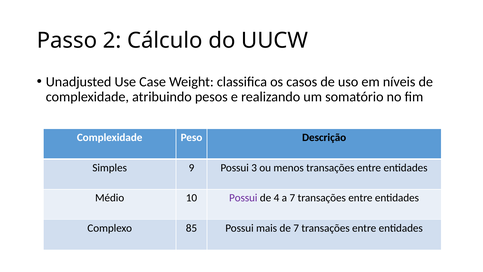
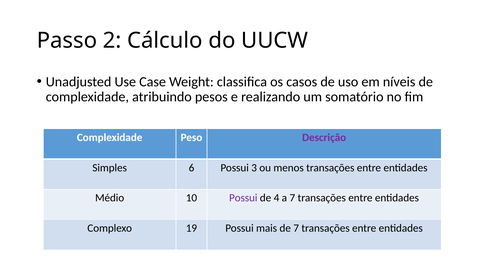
Descrição colour: black -> purple
9: 9 -> 6
85: 85 -> 19
